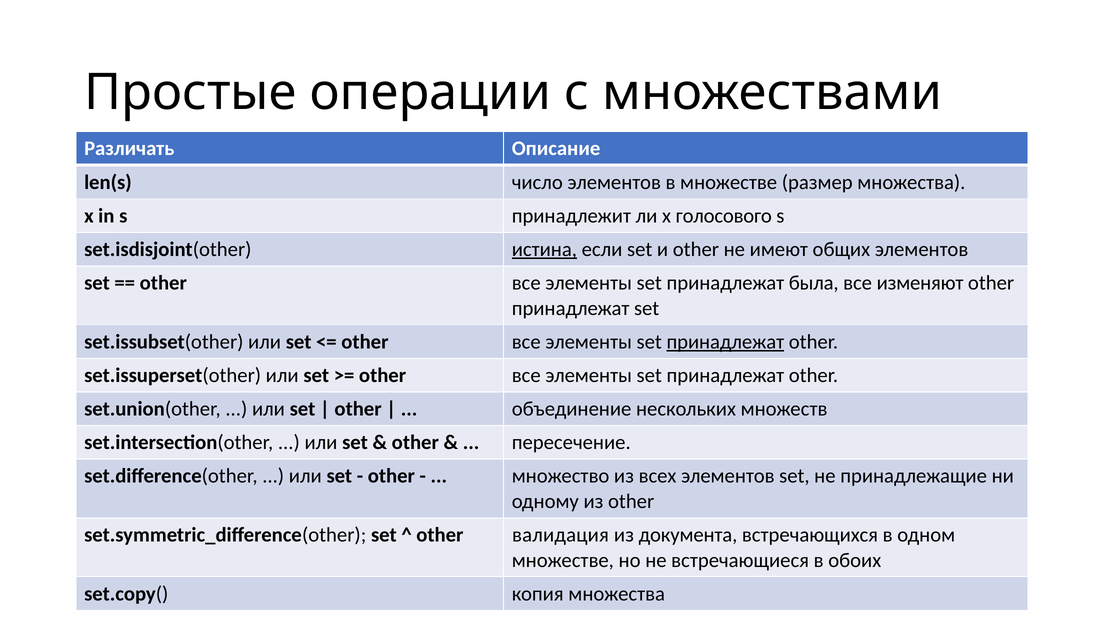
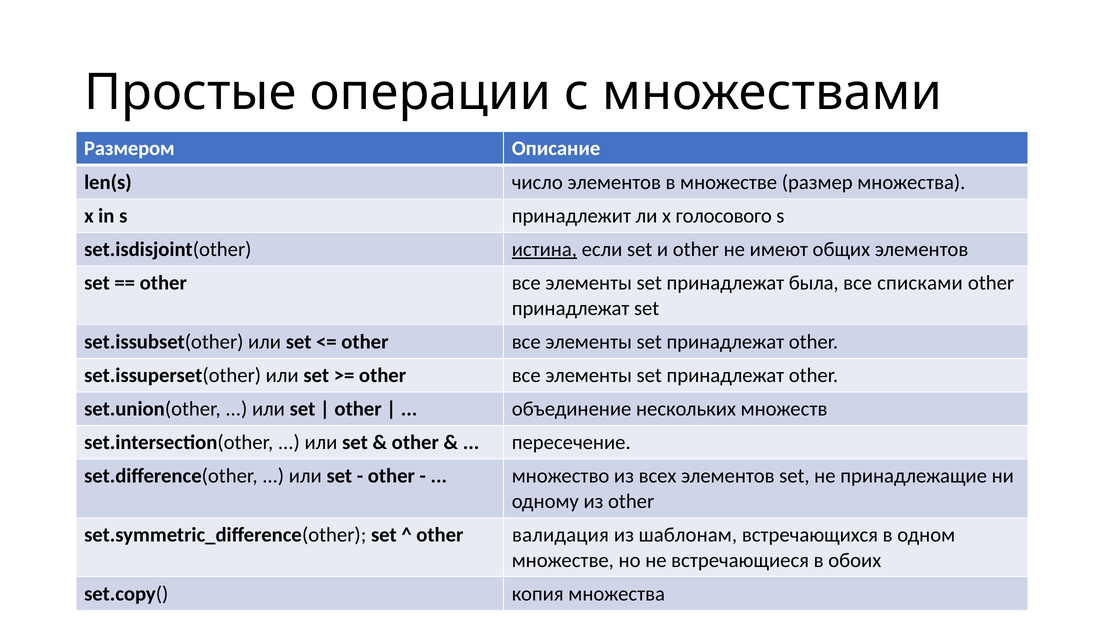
Различать: Различать -> Размером
изменяют: изменяют -> списками
принадлежат at (725, 342) underline: present -> none
документа: документа -> шаблонам
